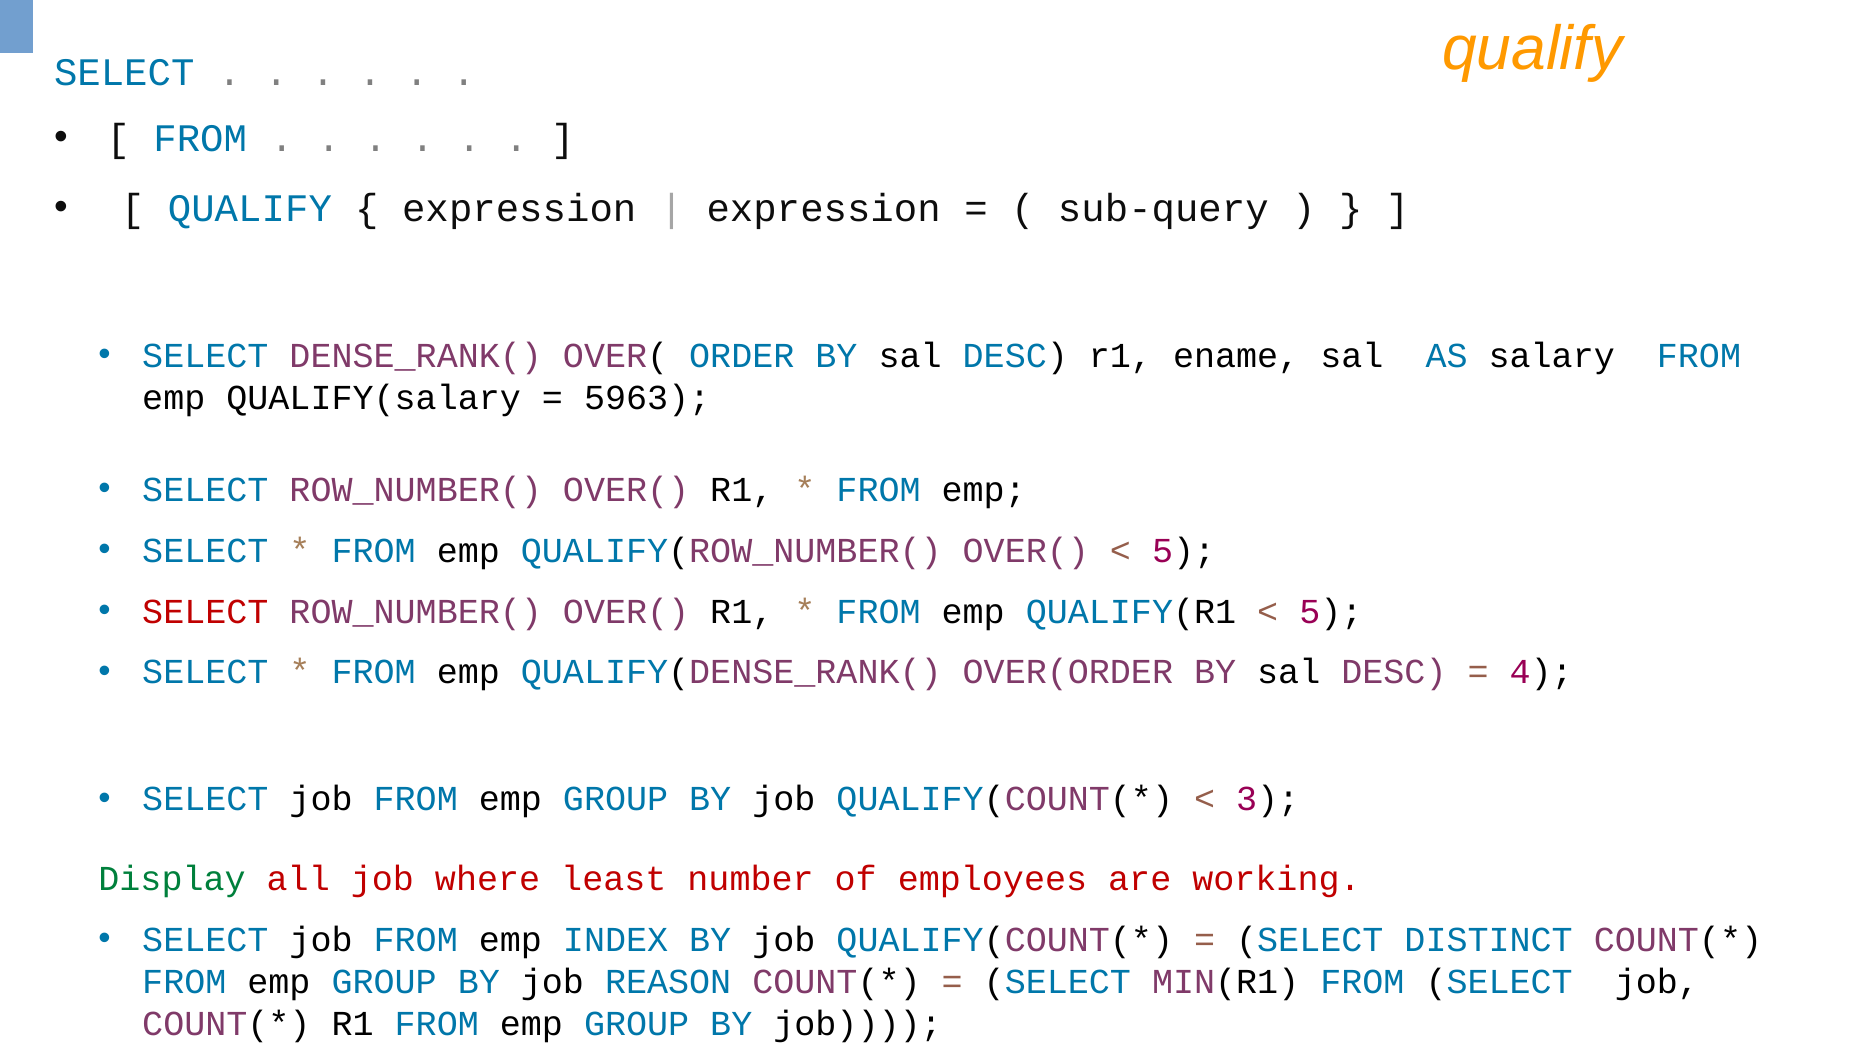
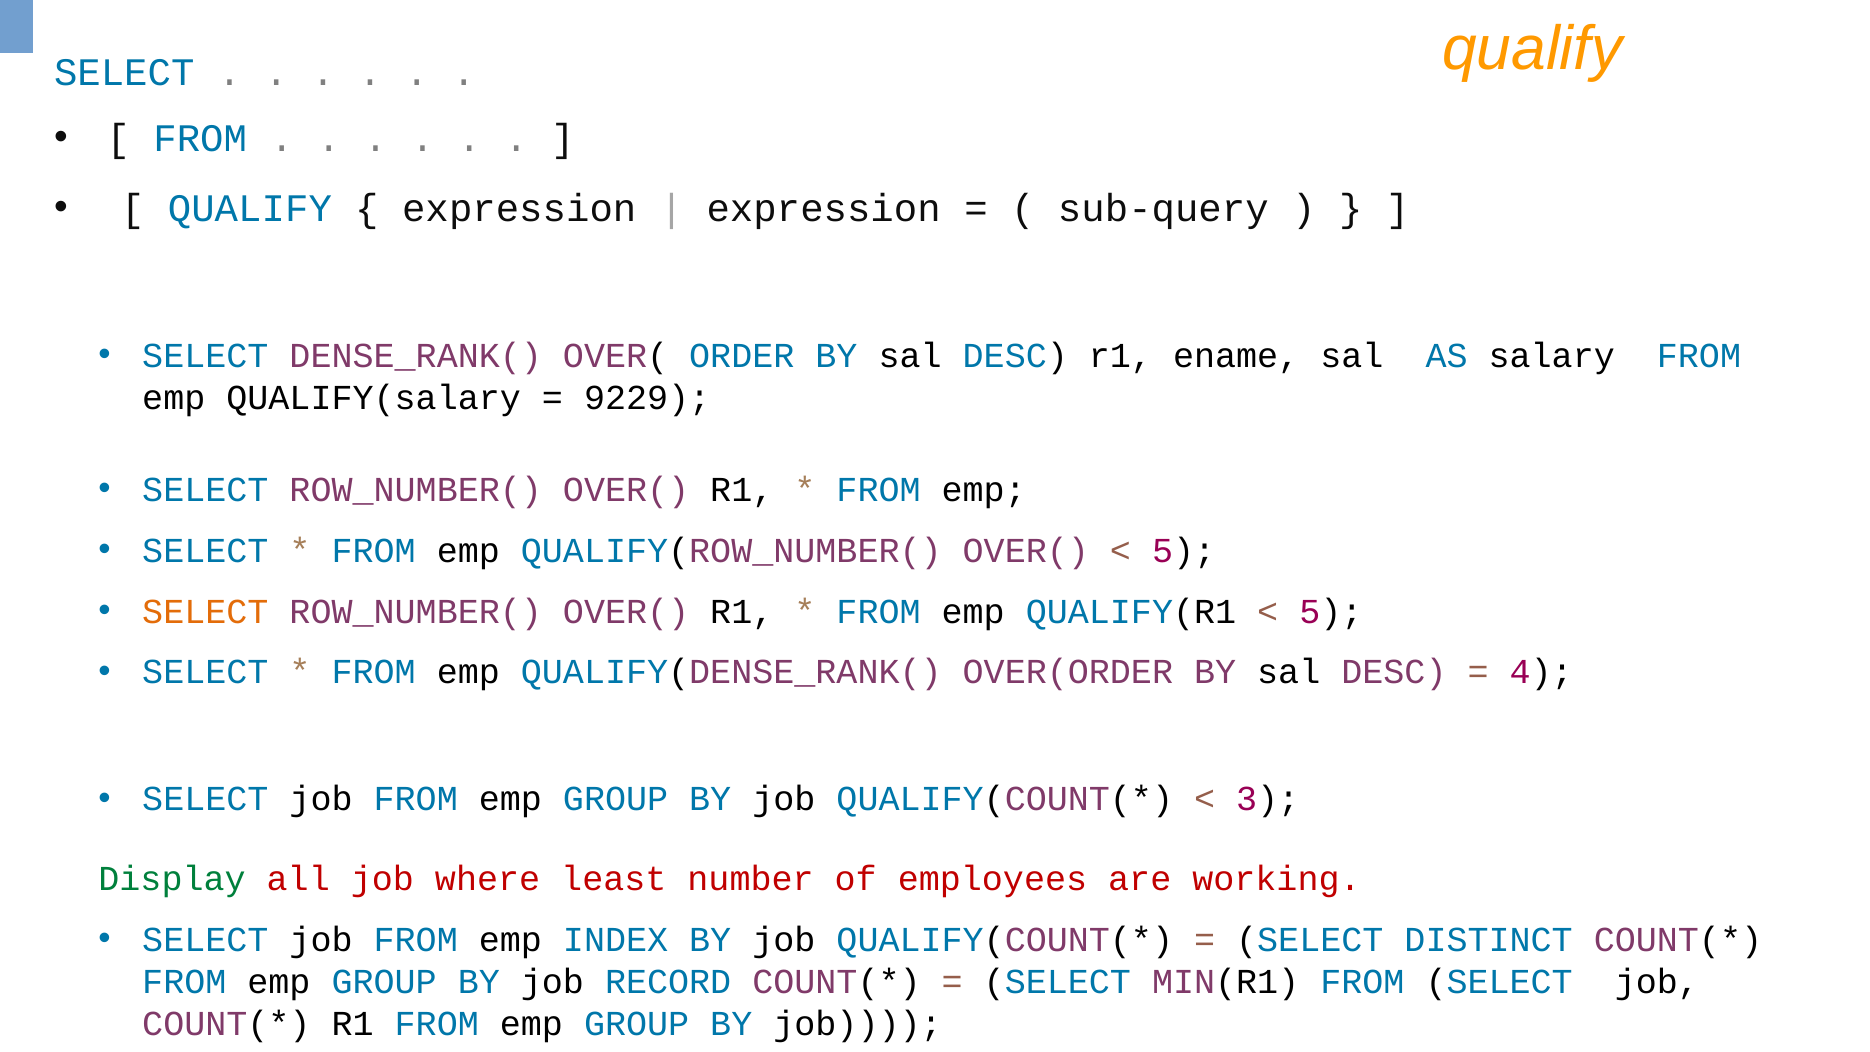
5963: 5963 -> 9229
SELECT at (205, 611) colour: red -> orange
REASON: REASON -> RECORD
